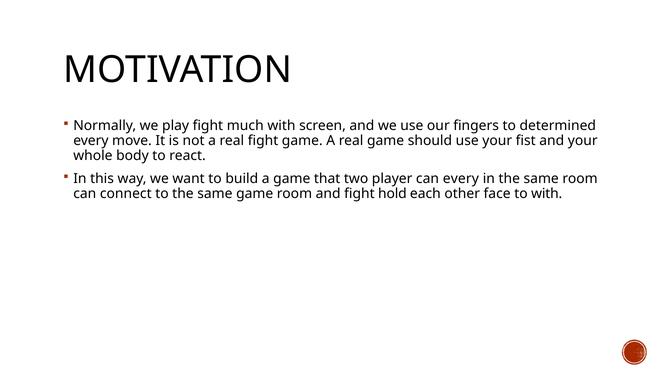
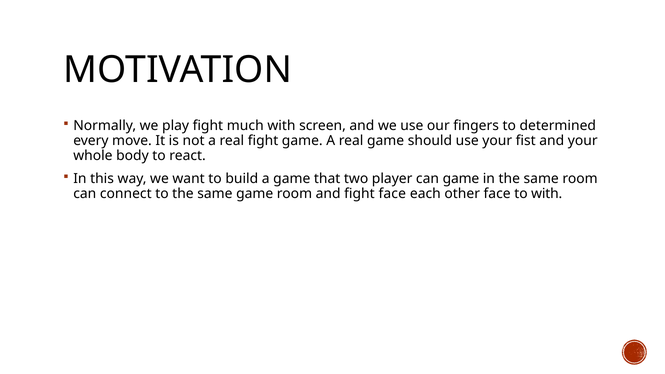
can every: every -> game
fight hold: hold -> face
